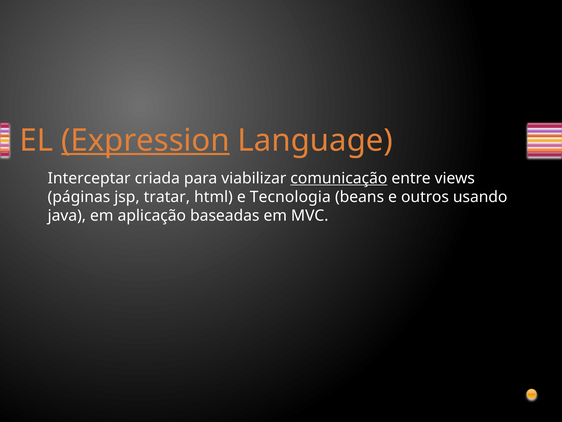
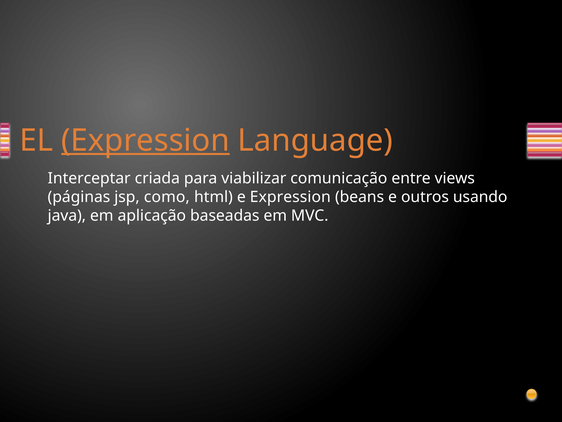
comunicação underline: present -> none
tratar: tratar -> como
e Tecnologia: Tecnologia -> Expression
